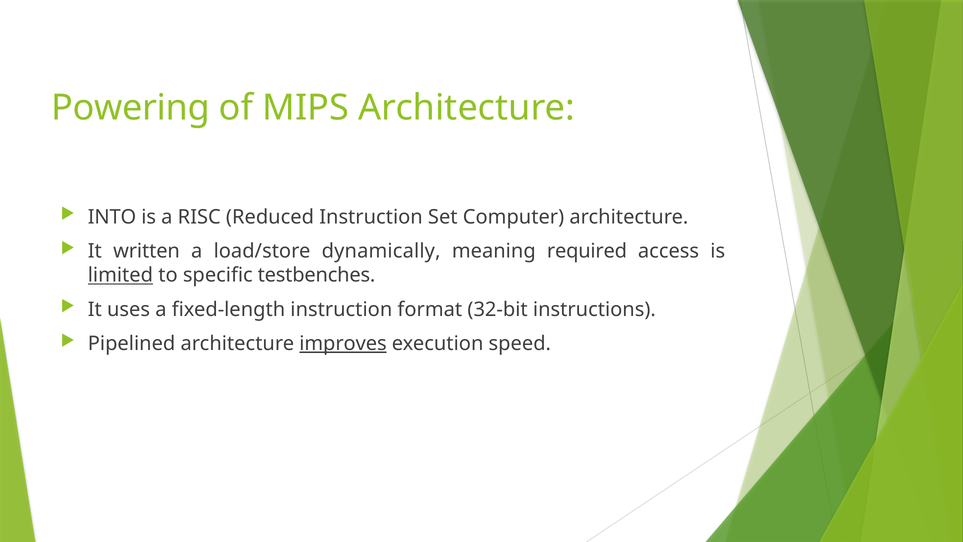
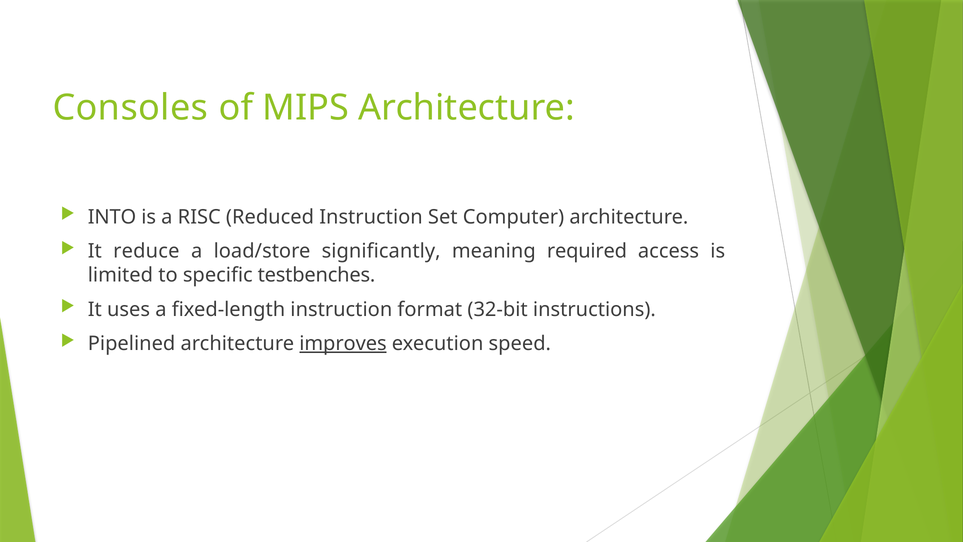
Powering: Powering -> Consoles
written: written -> reduce
dynamically: dynamically -> significantly
limited underline: present -> none
